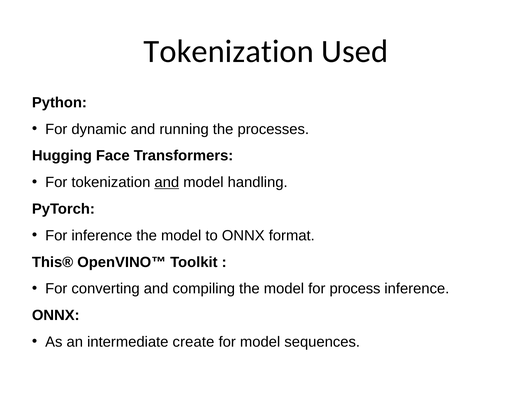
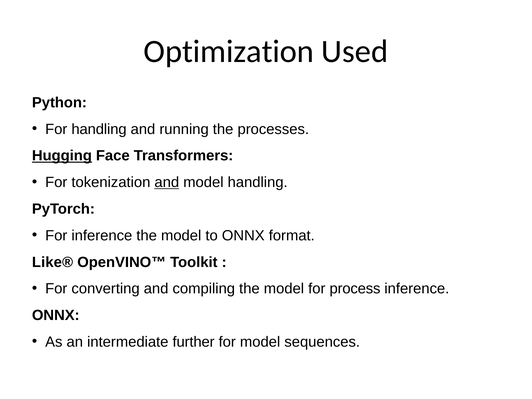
Tokenization at (229, 51): Tokenization -> Optimization
For dynamic: dynamic -> handling
Hugging underline: none -> present
This®: This® -> Like®
create: create -> further
